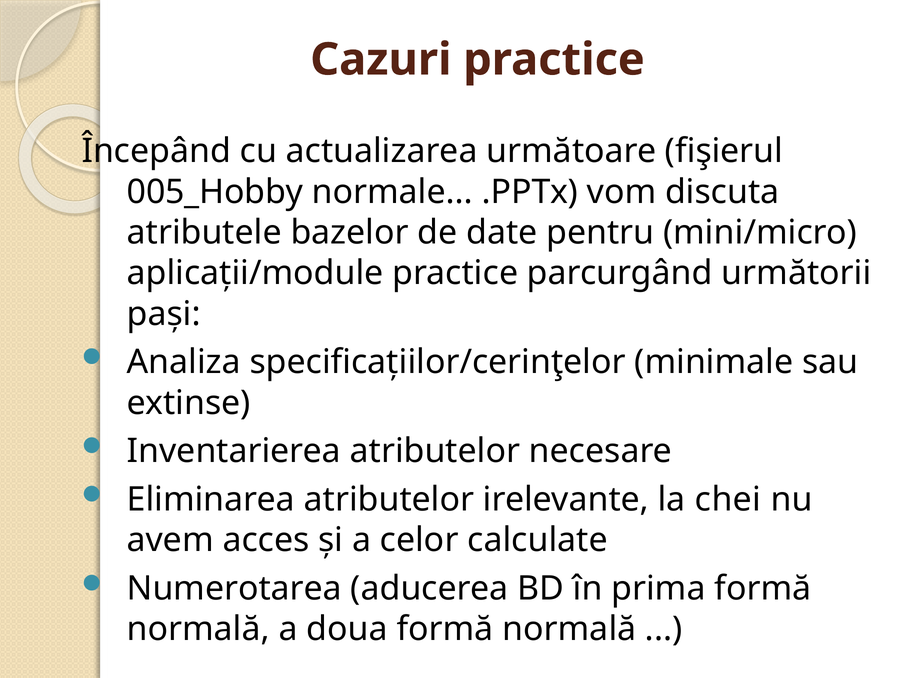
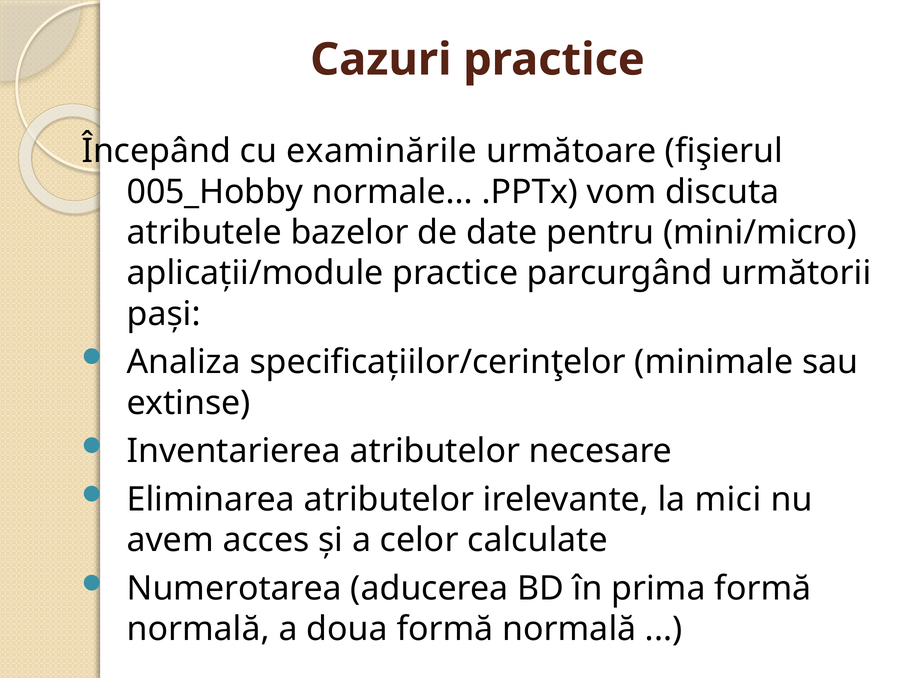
actualizarea: actualizarea -> examinările
chei: chei -> mici
